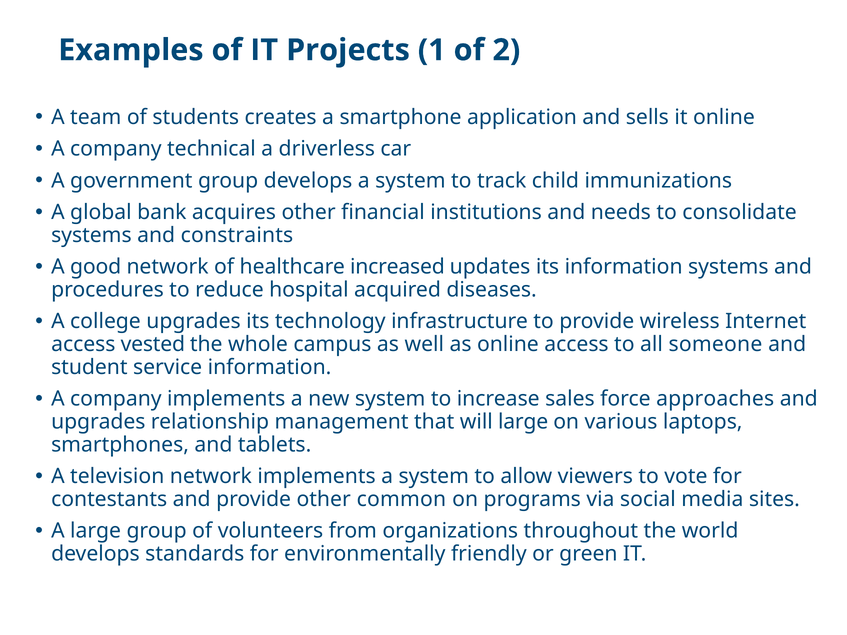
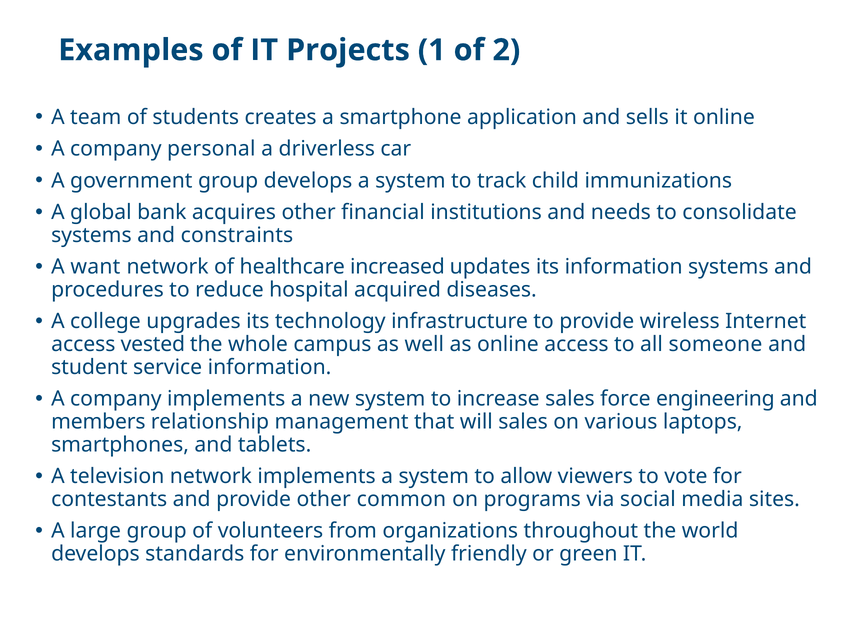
technical: technical -> personal
good: good -> want
approaches: approaches -> engineering
upgrades at (98, 422): upgrades -> members
will large: large -> sales
